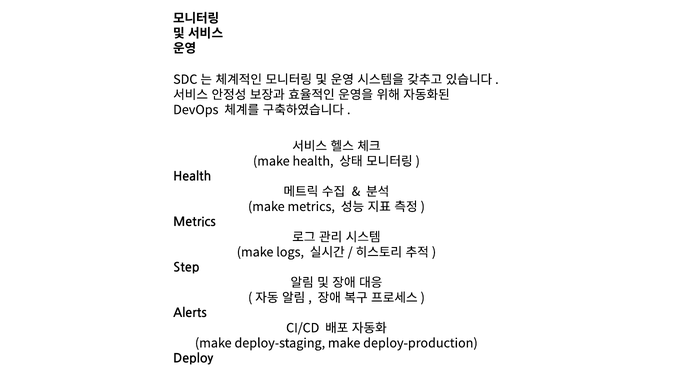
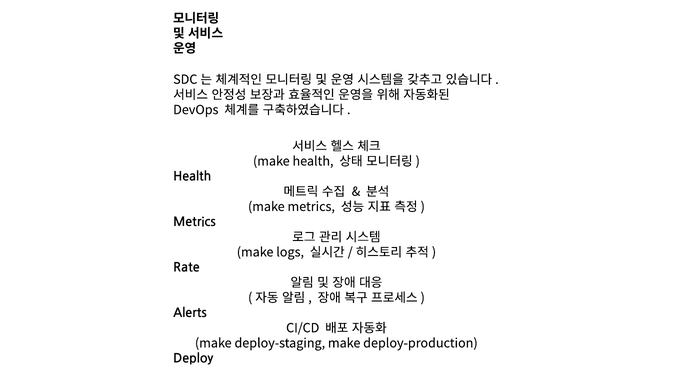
Step: Step -> Rate
